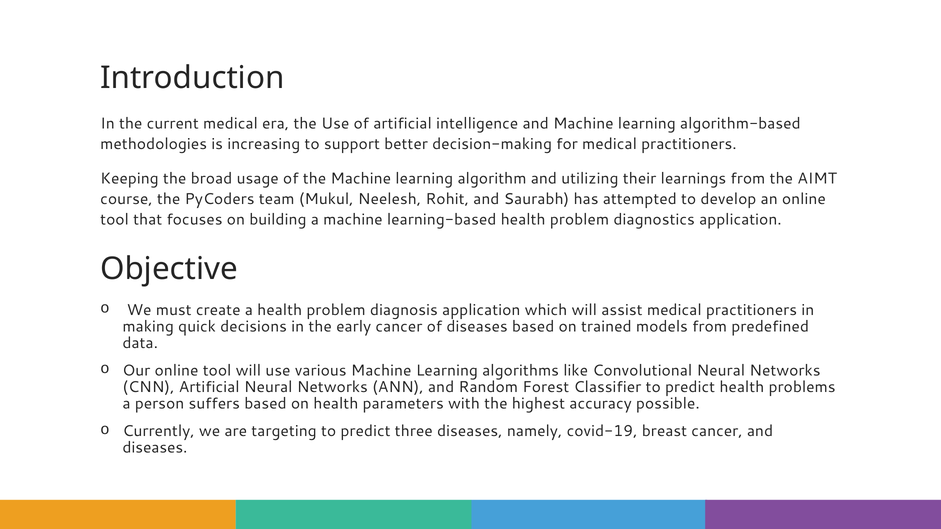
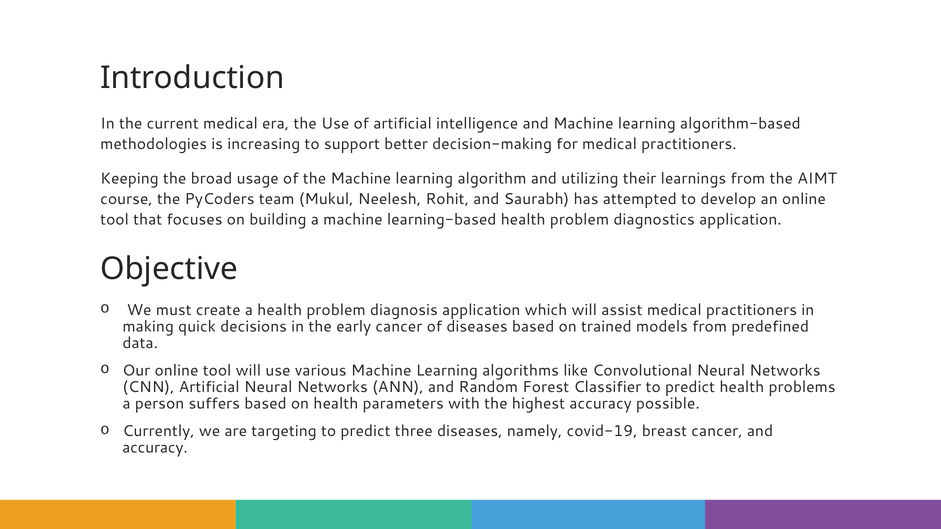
diseases at (155, 448): diseases -> accuracy
